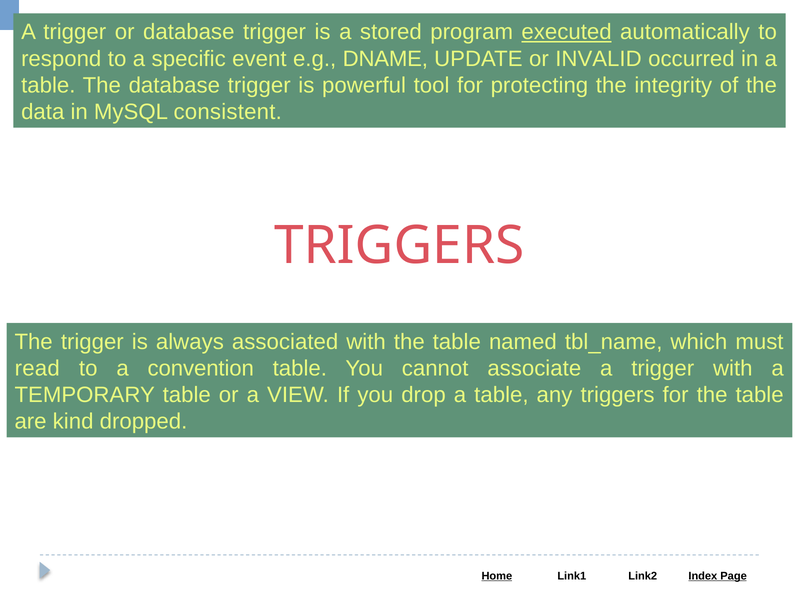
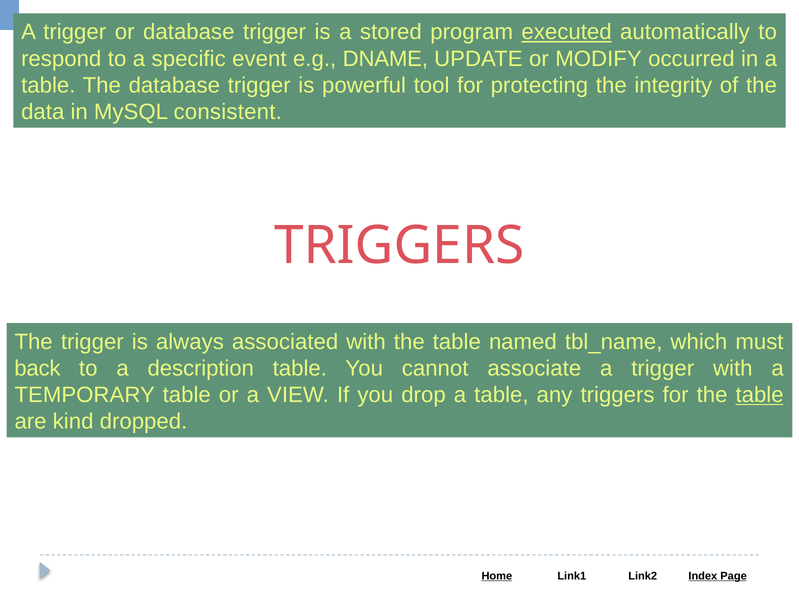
INVALID: INVALID -> MODIFY
read: read -> back
convention: convention -> description
table at (760, 395) underline: none -> present
